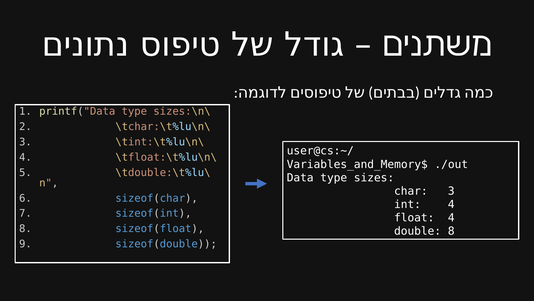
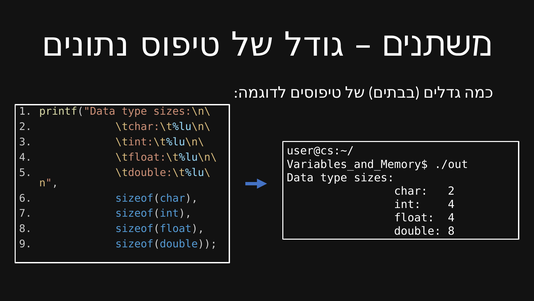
char 3: 3 -> 2
